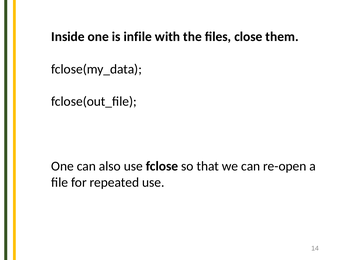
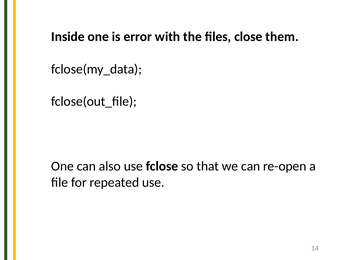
infile: infile -> error
